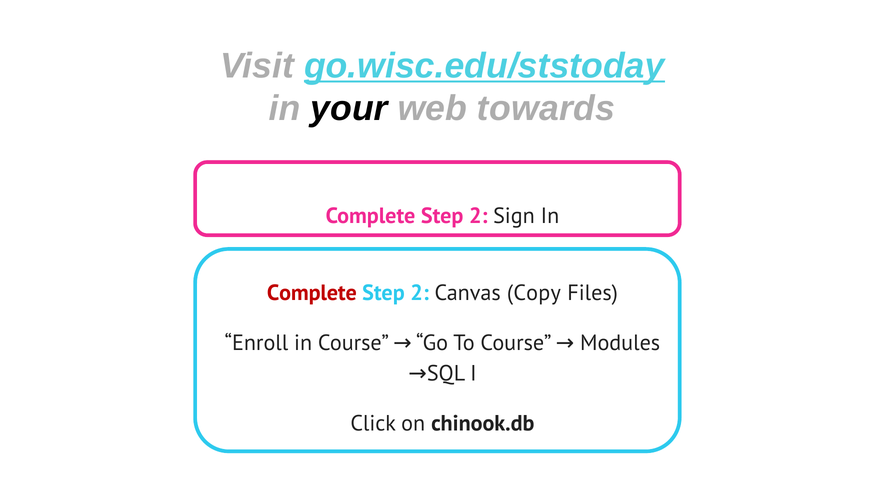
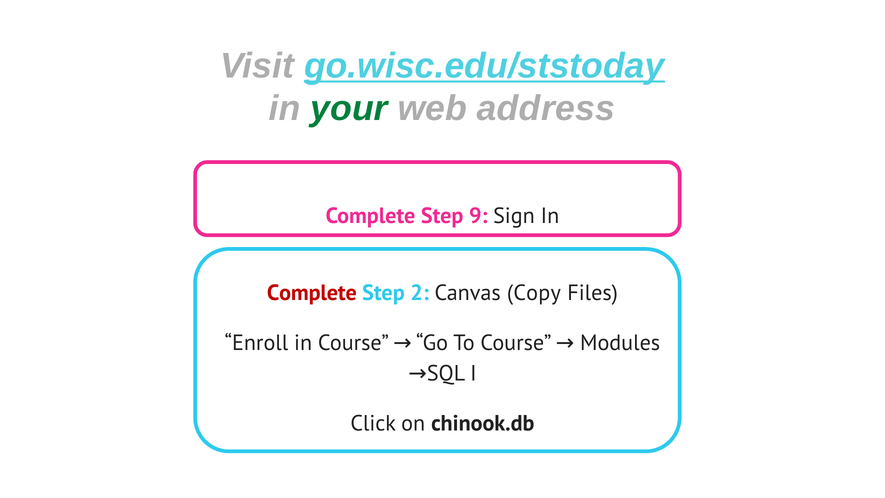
your colour: black -> green
towards: towards -> address
2 at (478, 216): 2 -> 9
